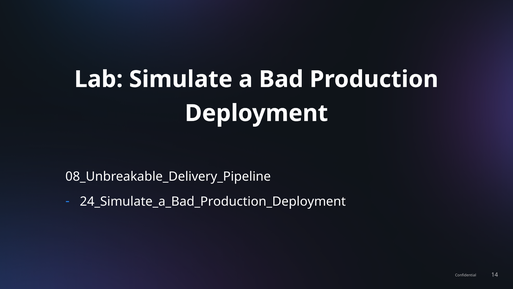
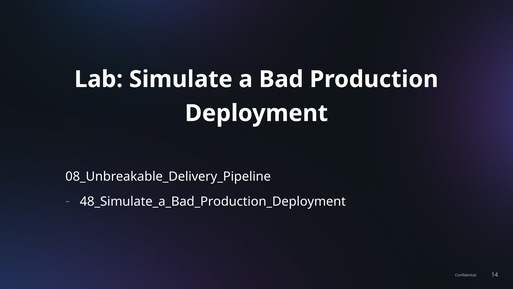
24_Simulate_a_Bad_Production_Deployment: 24_Simulate_a_Bad_Production_Deployment -> 48_Simulate_a_Bad_Production_Deployment
